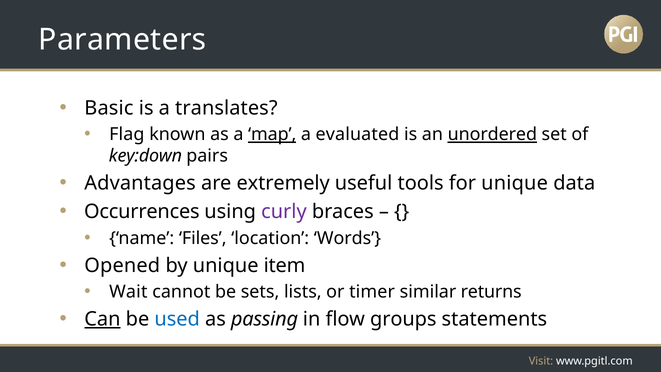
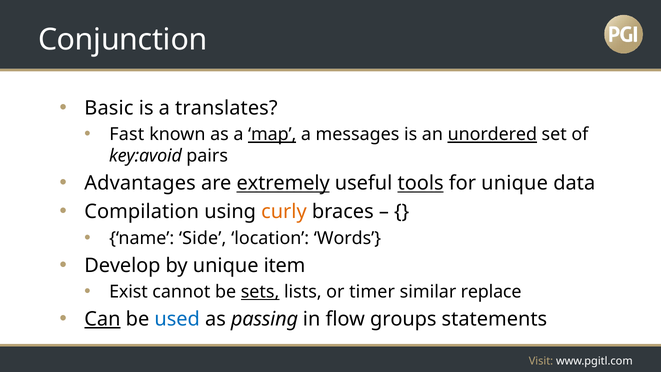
Parameters: Parameters -> Conjunction
Flag: Flag -> Fast
evaluated: evaluated -> messages
key:down: key:down -> key:avoid
extremely underline: none -> present
tools underline: none -> present
Occurrences: Occurrences -> Compilation
curly colour: purple -> orange
Files: Files -> Side
Opened: Opened -> Develop
Wait: Wait -> Exist
sets underline: none -> present
returns: returns -> replace
